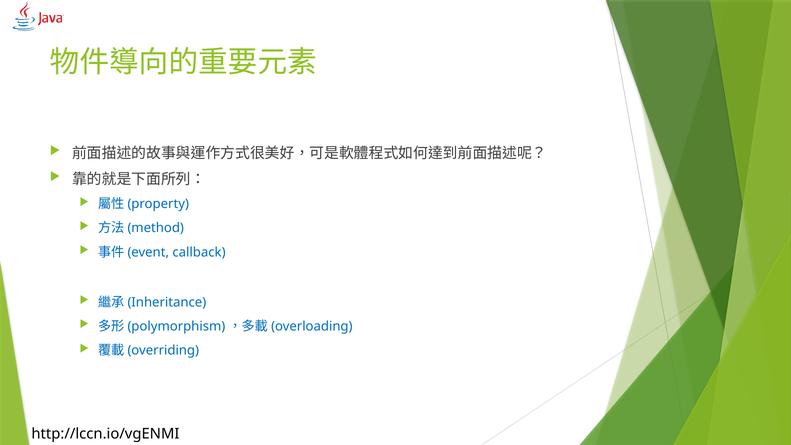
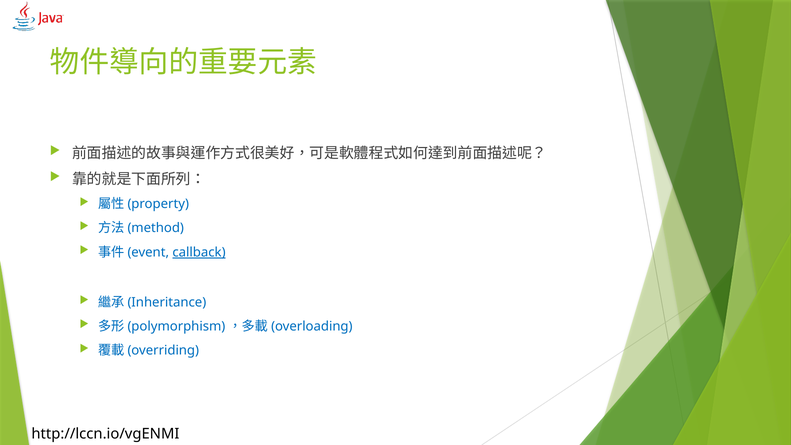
callback underline: none -> present
